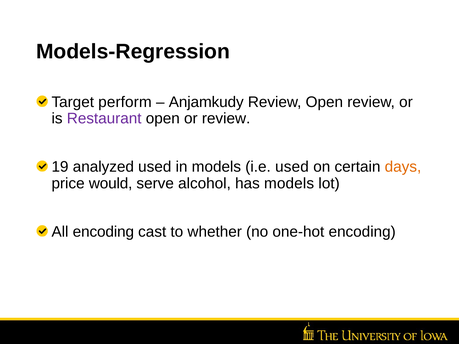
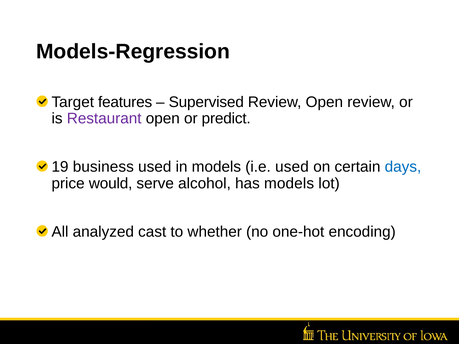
perform: perform -> features
Anjamkudy: Anjamkudy -> Supervised
or review: review -> predict
analyzed: analyzed -> business
days colour: orange -> blue
All encoding: encoding -> analyzed
